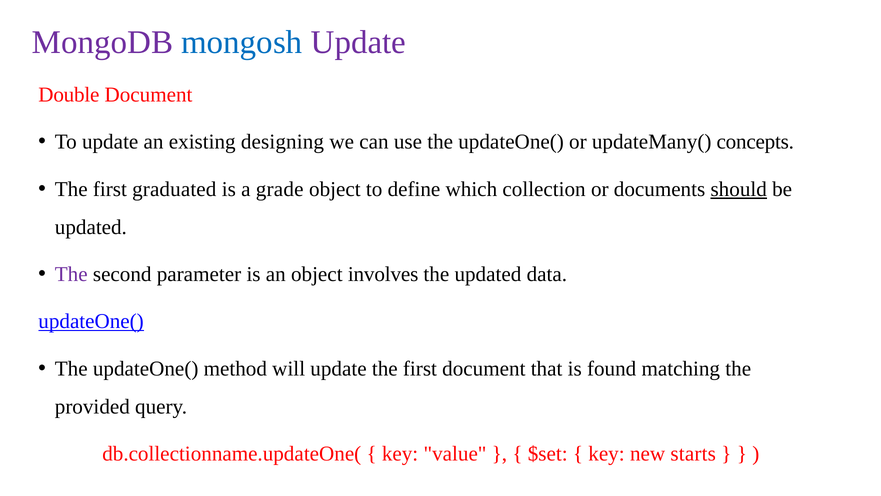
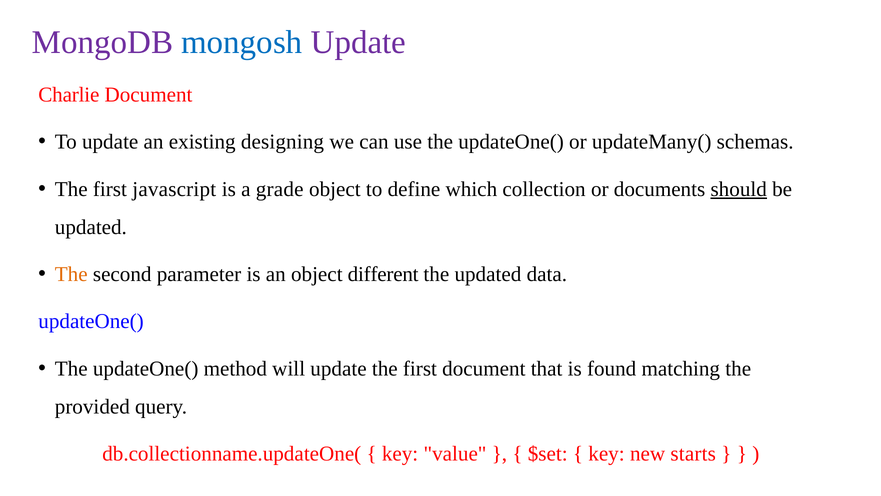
Double: Double -> Charlie
concepts: concepts -> schemas
graduated: graduated -> javascript
The at (71, 274) colour: purple -> orange
involves: involves -> different
updateOne( at (91, 321) underline: present -> none
